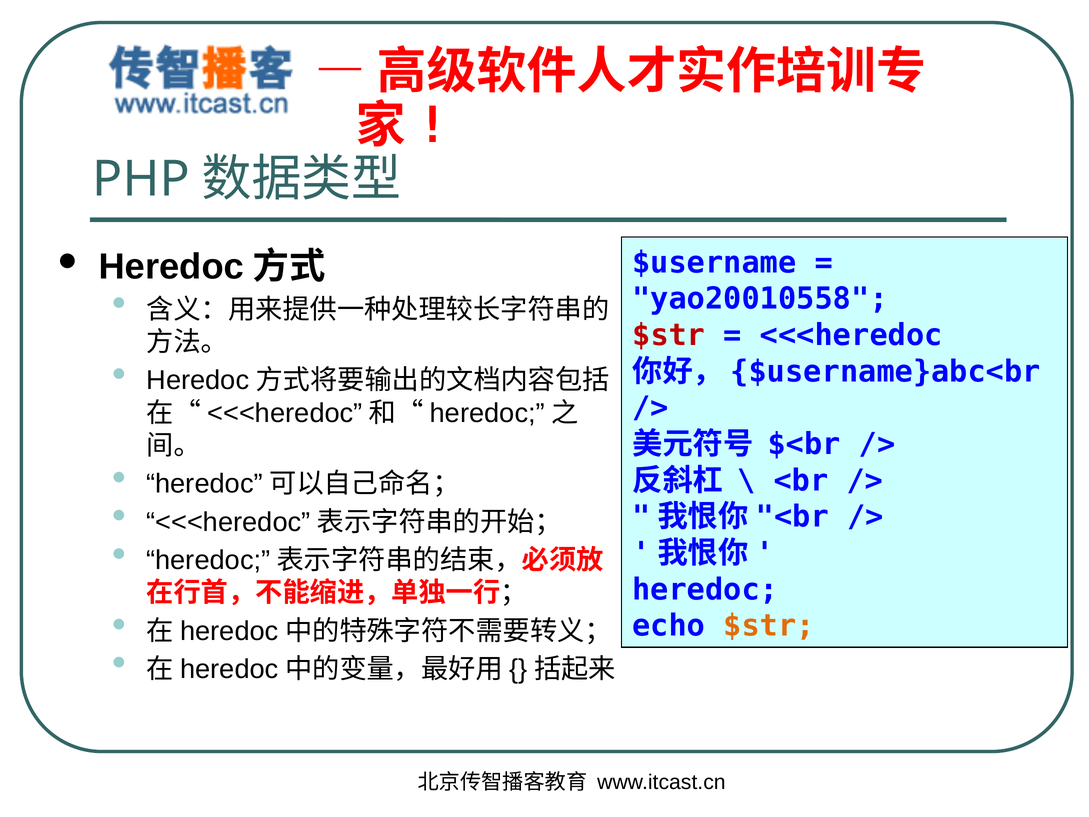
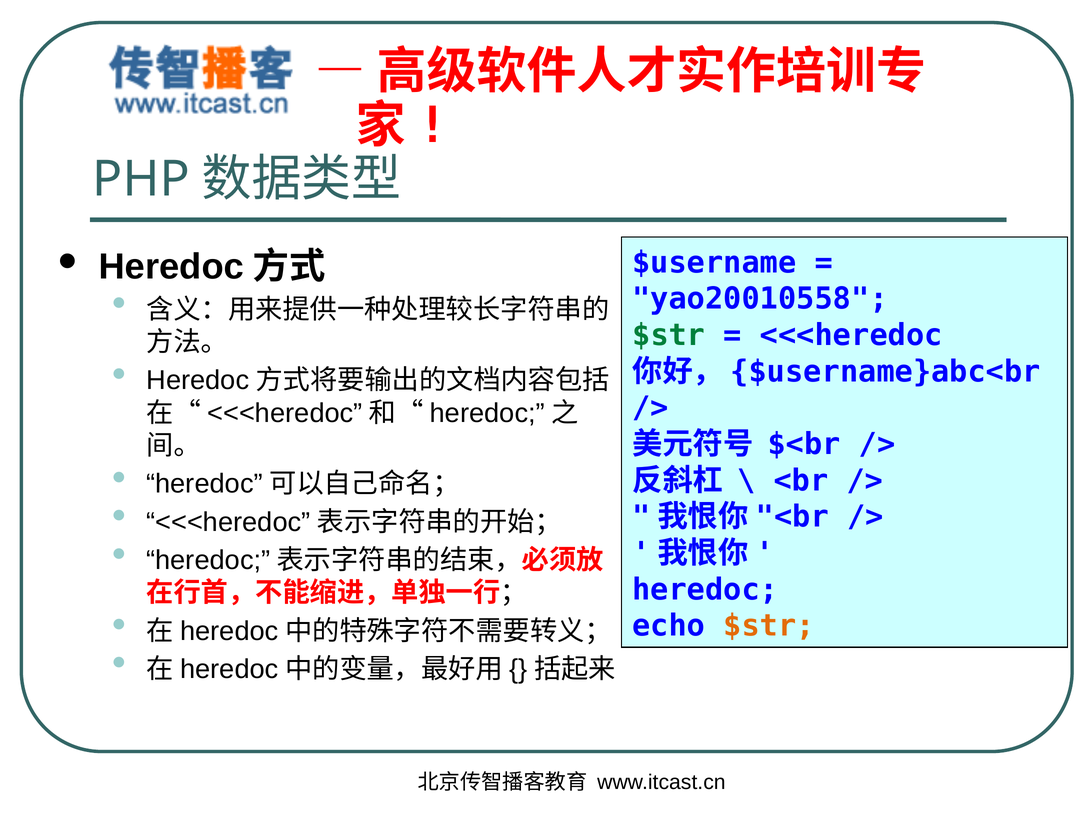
$str at (669, 335) colour: red -> green
